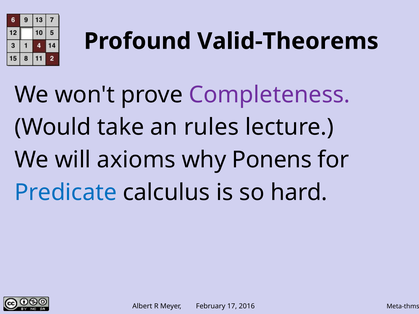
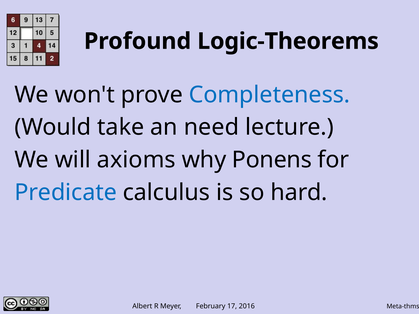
Valid-Theorems: Valid-Theorems -> Logic-Theorems
Completeness colour: purple -> blue
rules: rules -> need
